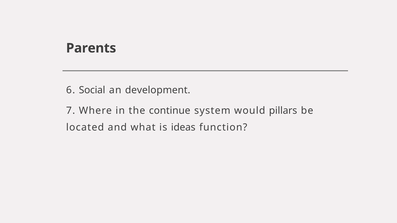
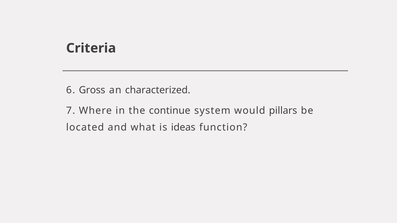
Parents: Parents -> Criteria
Social: Social -> Gross
development: development -> characterized
